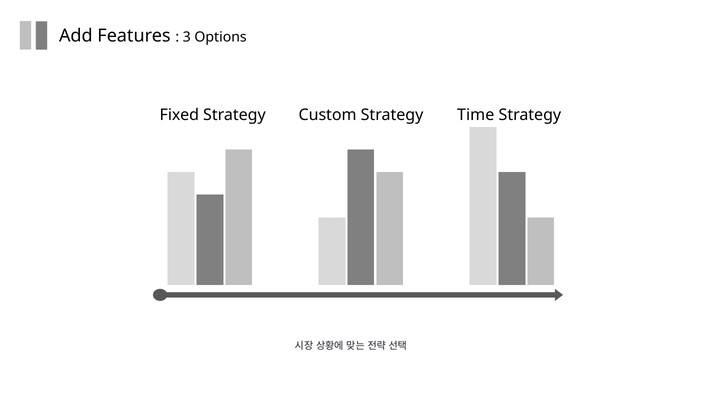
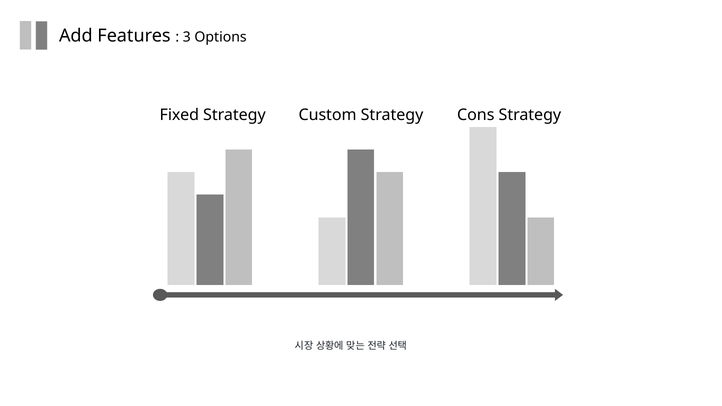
Time: Time -> Cons
